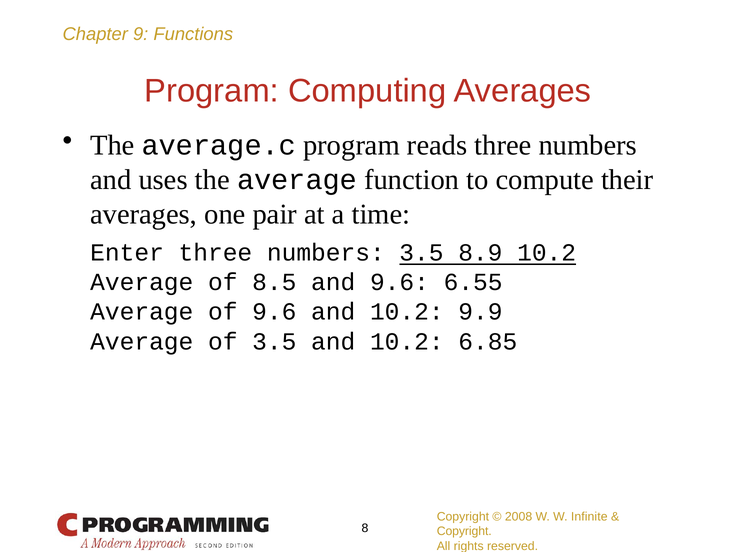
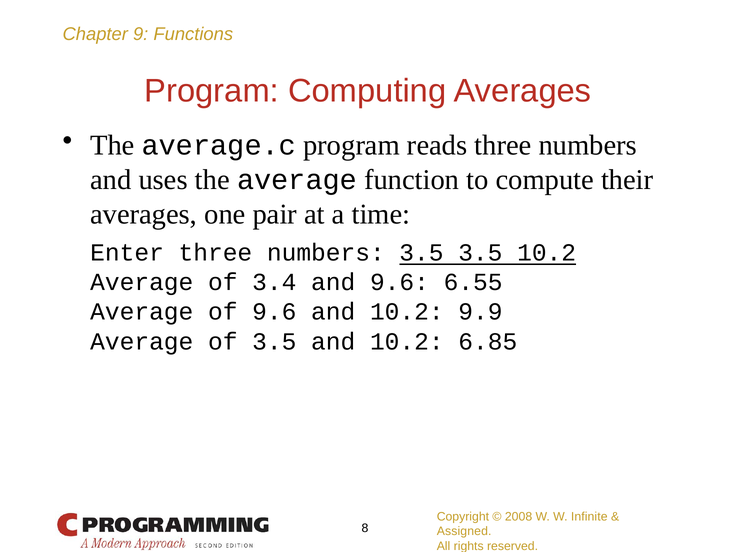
3.5 8.9: 8.9 -> 3.5
8.5: 8.5 -> 3.4
Copyright at (464, 531): Copyright -> Assigned
